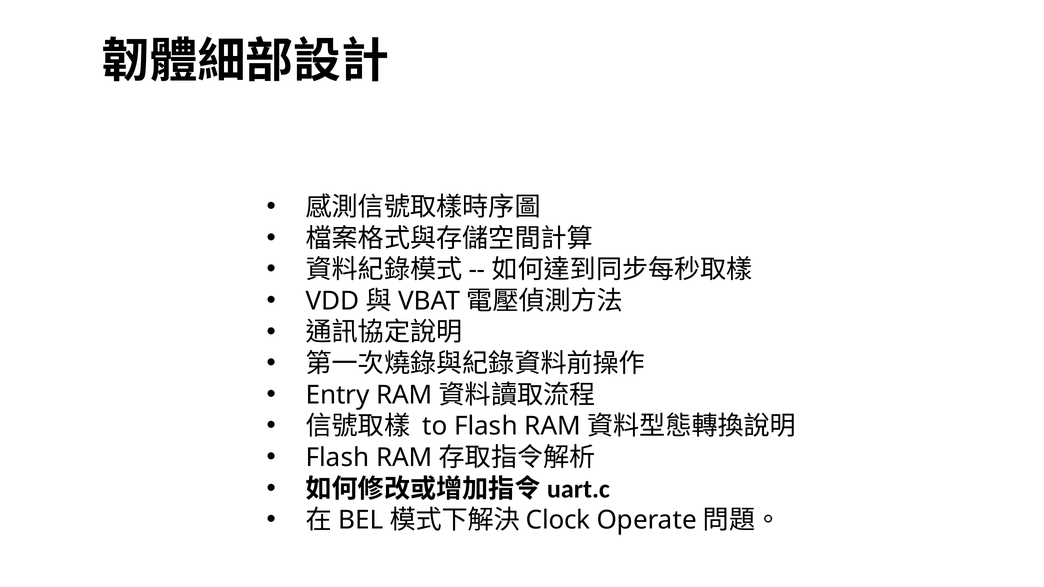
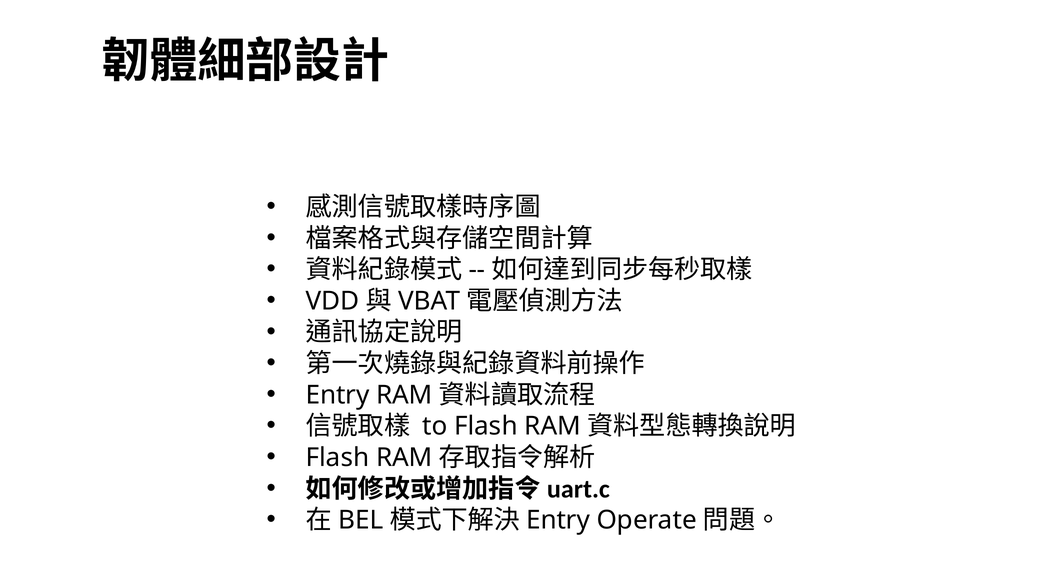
Clock at (558, 520): Clock -> Entry
